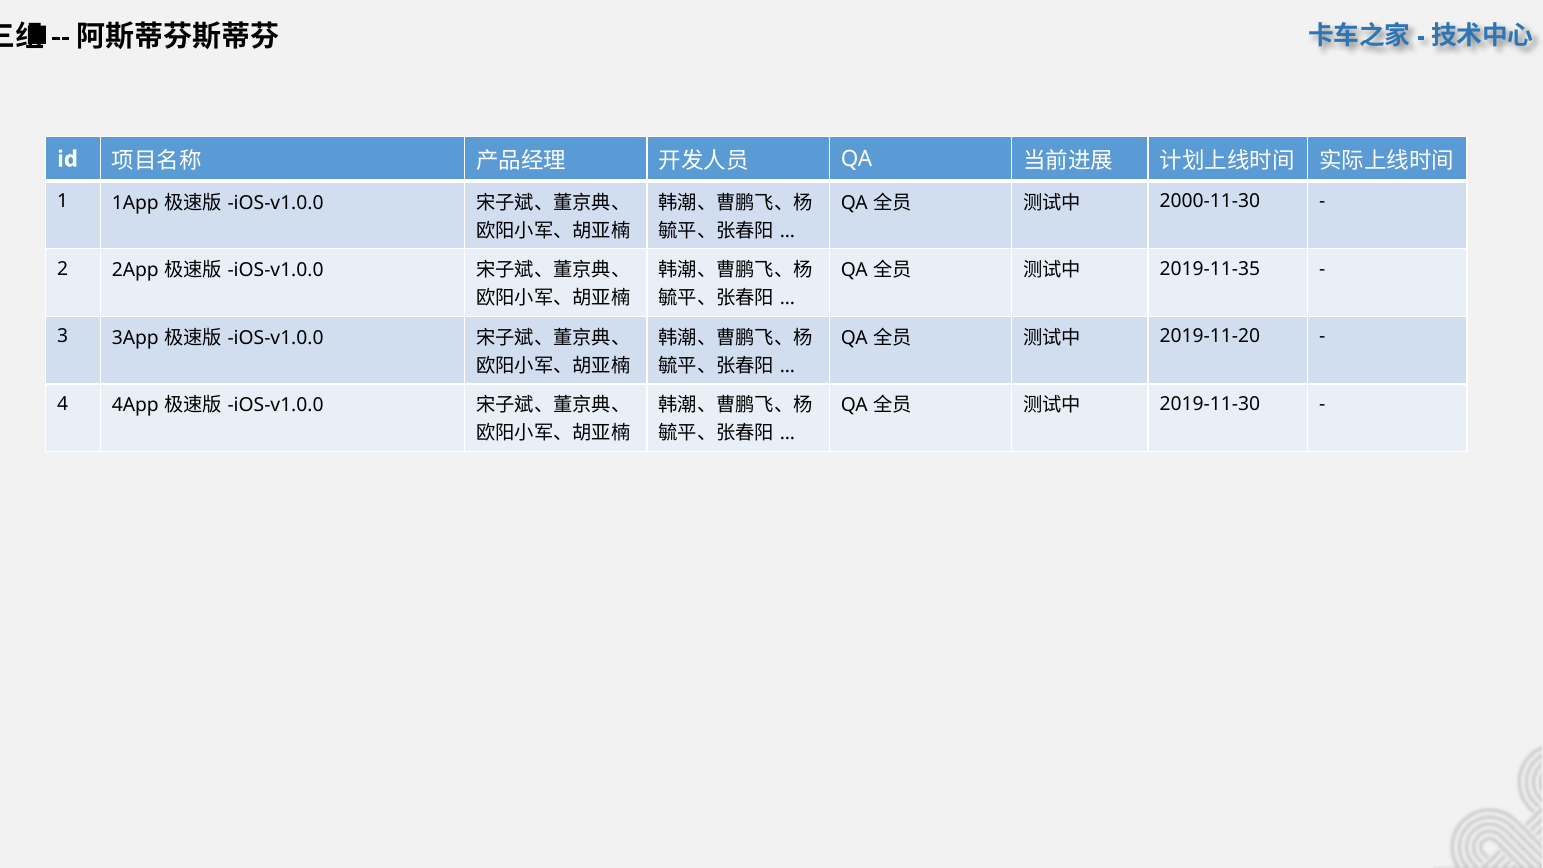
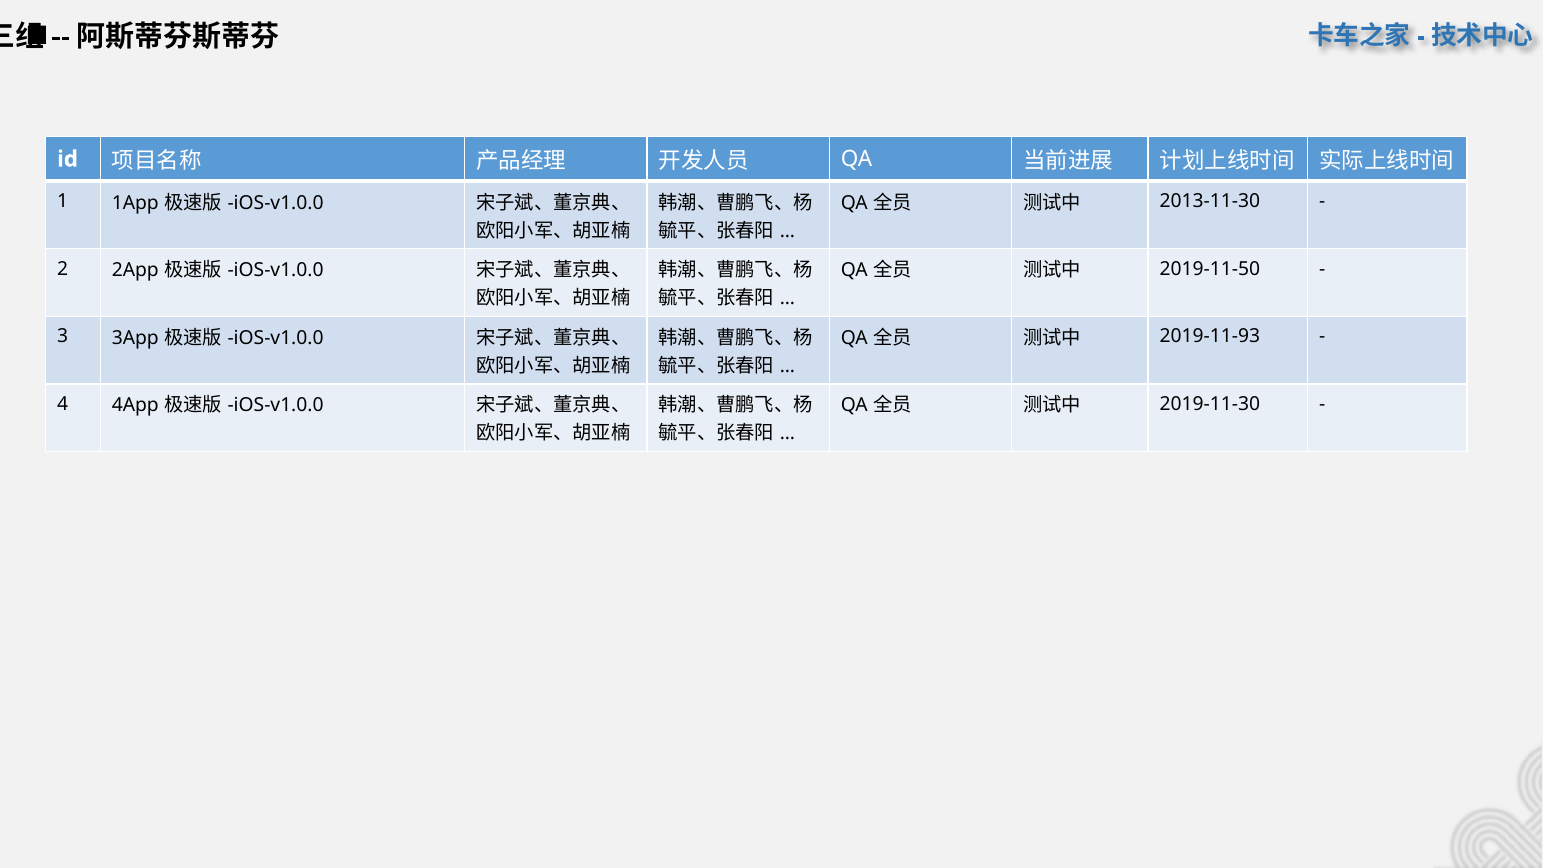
2000-11-30: 2000-11-30 -> 2013-11-30
2019-11-35: 2019-11-35 -> 2019-11-50
2019-11-20: 2019-11-20 -> 2019-11-93
